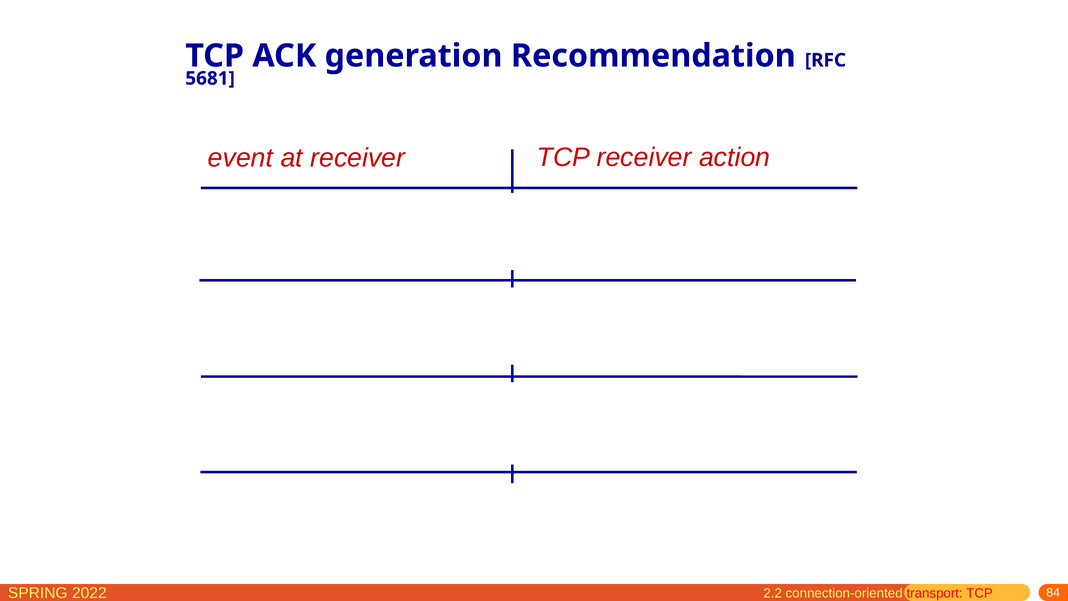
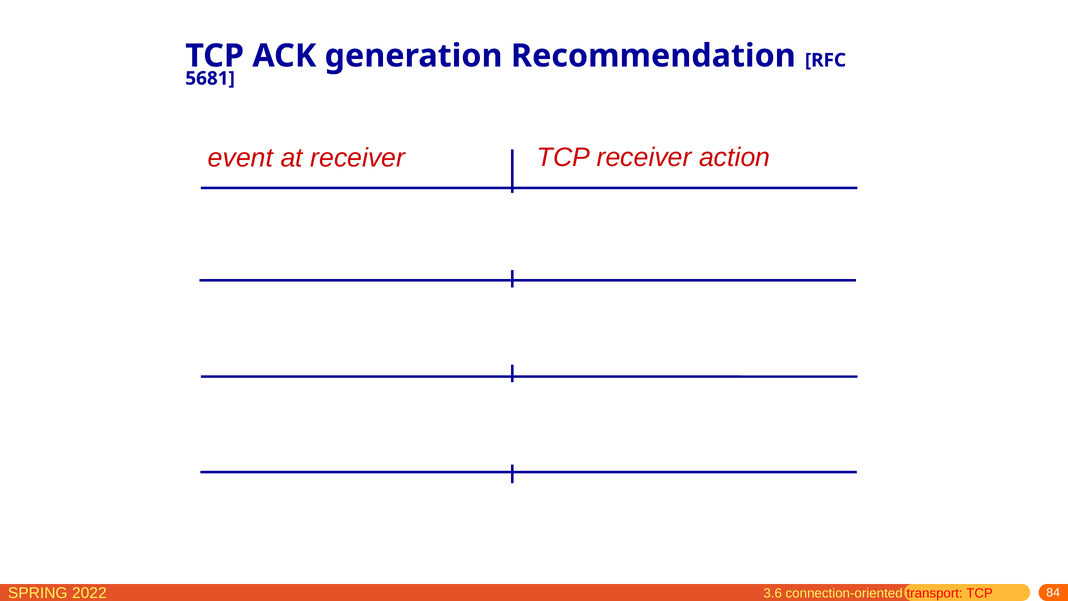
2.2: 2.2 -> 3.6
